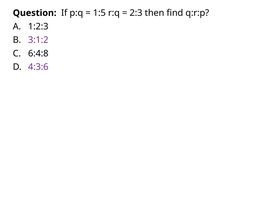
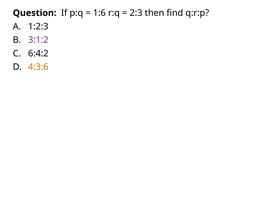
1:5: 1:5 -> 1:6
6:4:8: 6:4:8 -> 6:4:2
4:3:6 colour: purple -> orange
